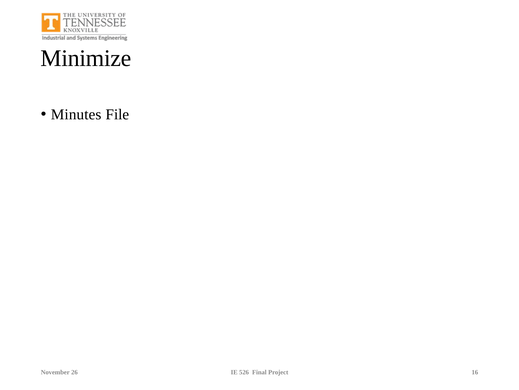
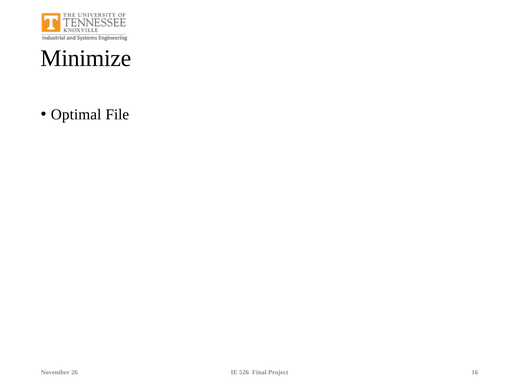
Minutes: Minutes -> Optimal
